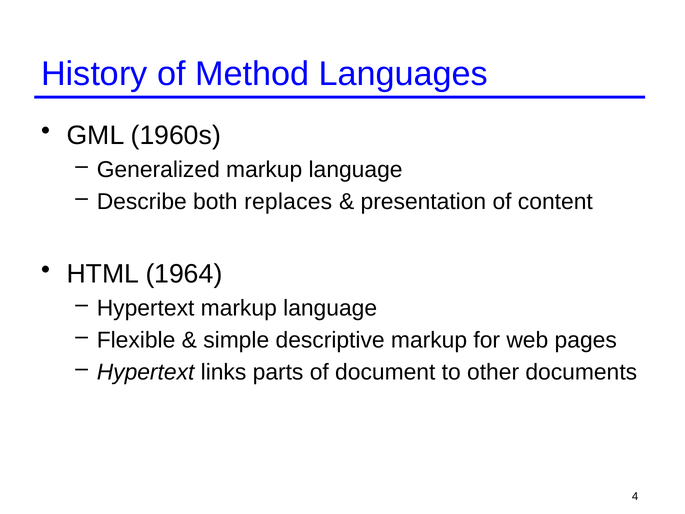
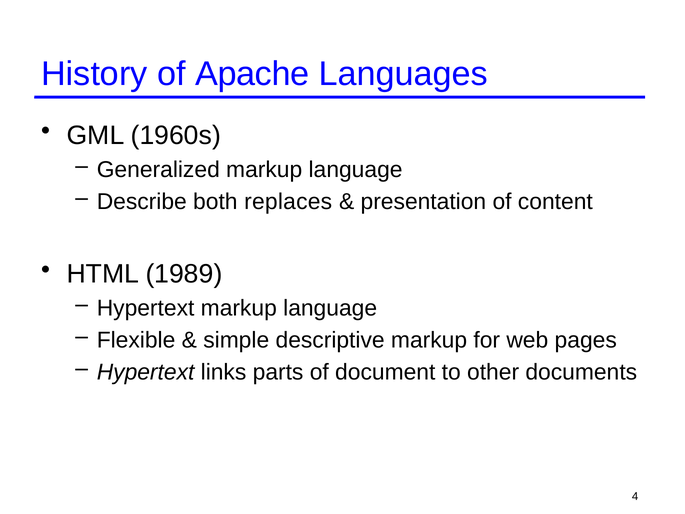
Method: Method -> Apache
1964: 1964 -> 1989
